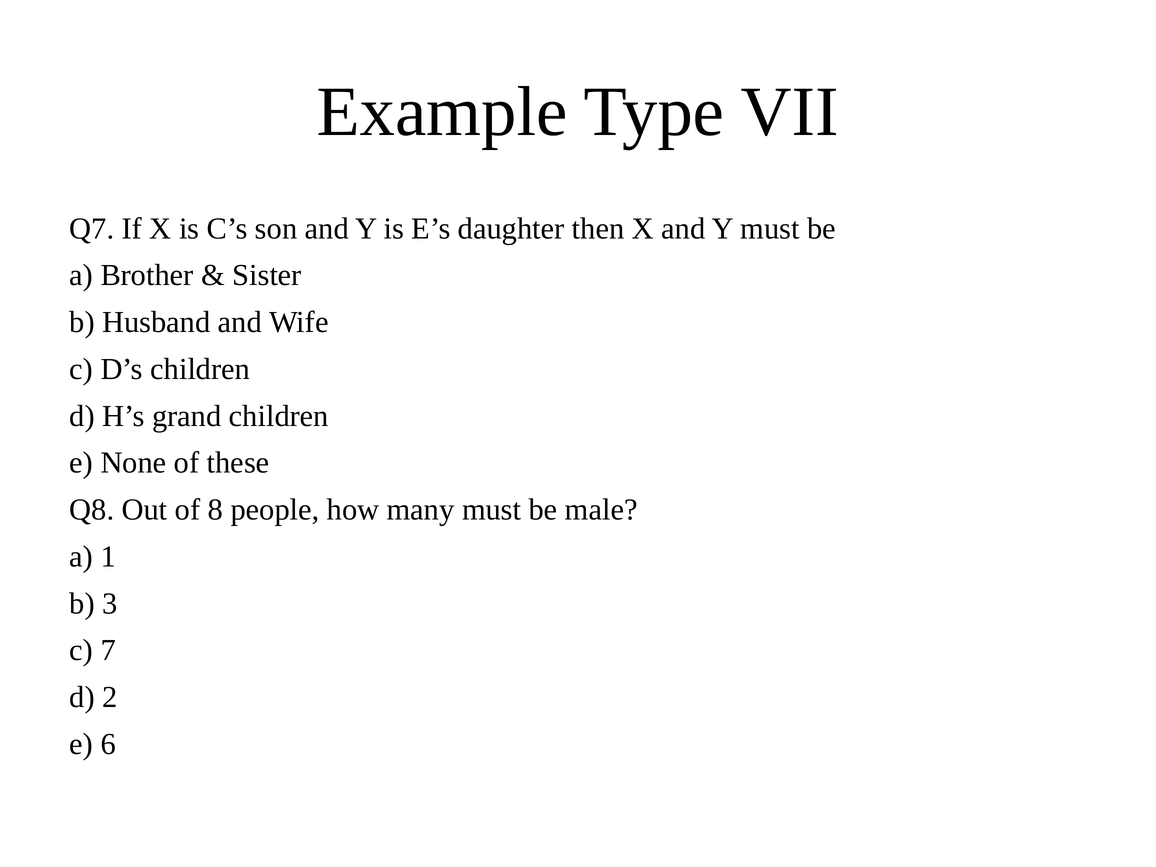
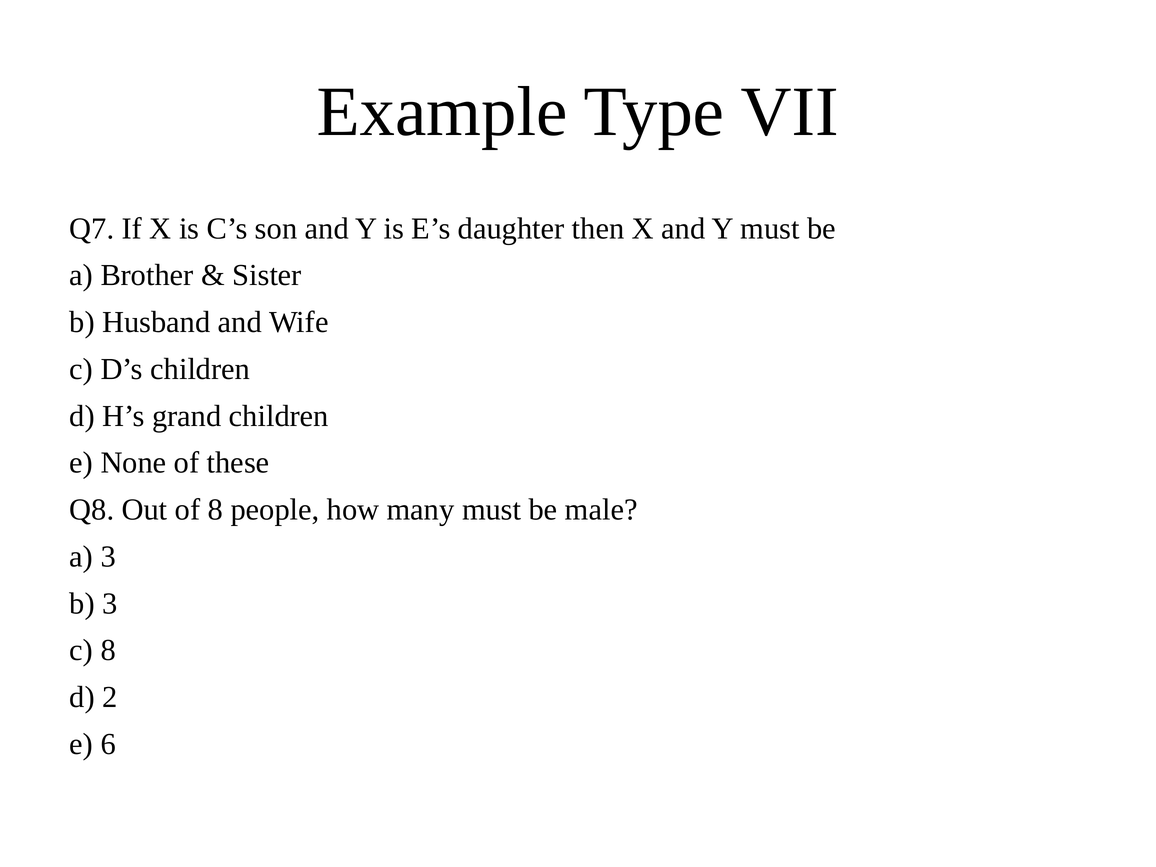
a 1: 1 -> 3
c 7: 7 -> 8
